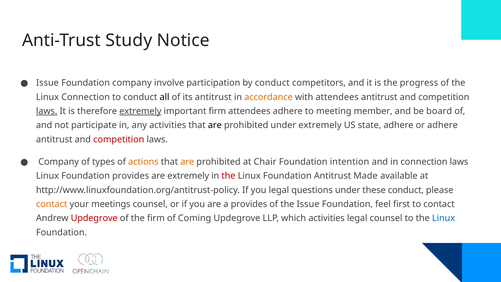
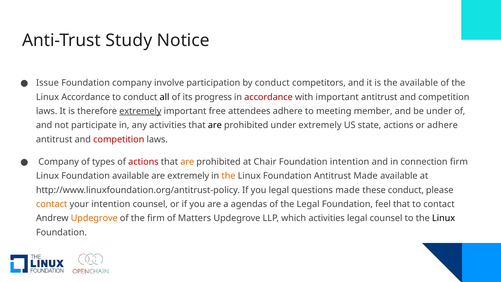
the progress: progress -> available
Linux Connection: Connection -> Accordance
its antitrust: antitrust -> progress
accordance at (269, 97) colour: orange -> red
with attendees: attendees -> important
laws at (47, 111) underline: present -> none
important firm: firm -> free
be board: board -> under
state adhere: adhere -> actions
actions at (143, 162) colour: orange -> red
connection laws: laws -> firm
Foundation provides: provides -> available
the at (228, 176) colour: red -> orange
questions under: under -> made
your meetings: meetings -> intention
a provides: provides -> agendas
the Issue: Issue -> Legal
feel first: first -> that
Updegrove at (94, 218) colour: red -> orange
Coming: Coming -> Matters
Linux at (444, 218) colour: blue -> black
